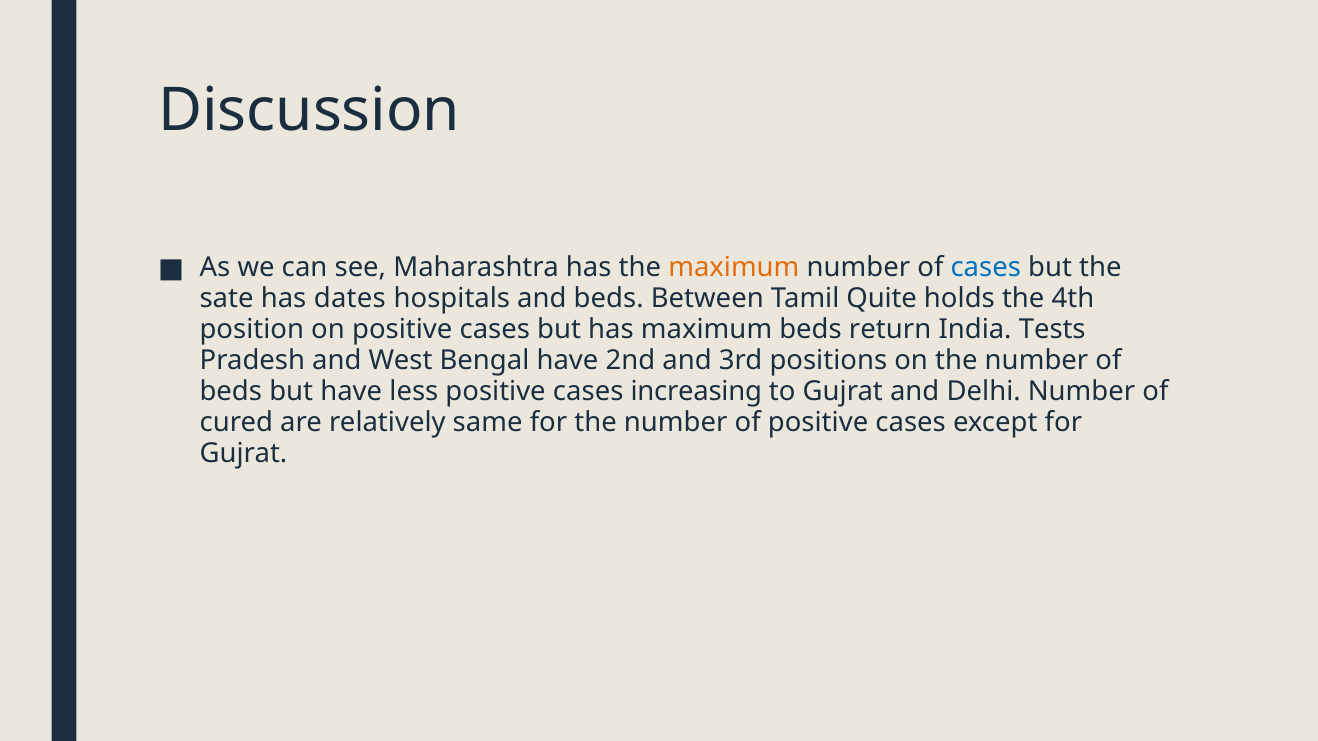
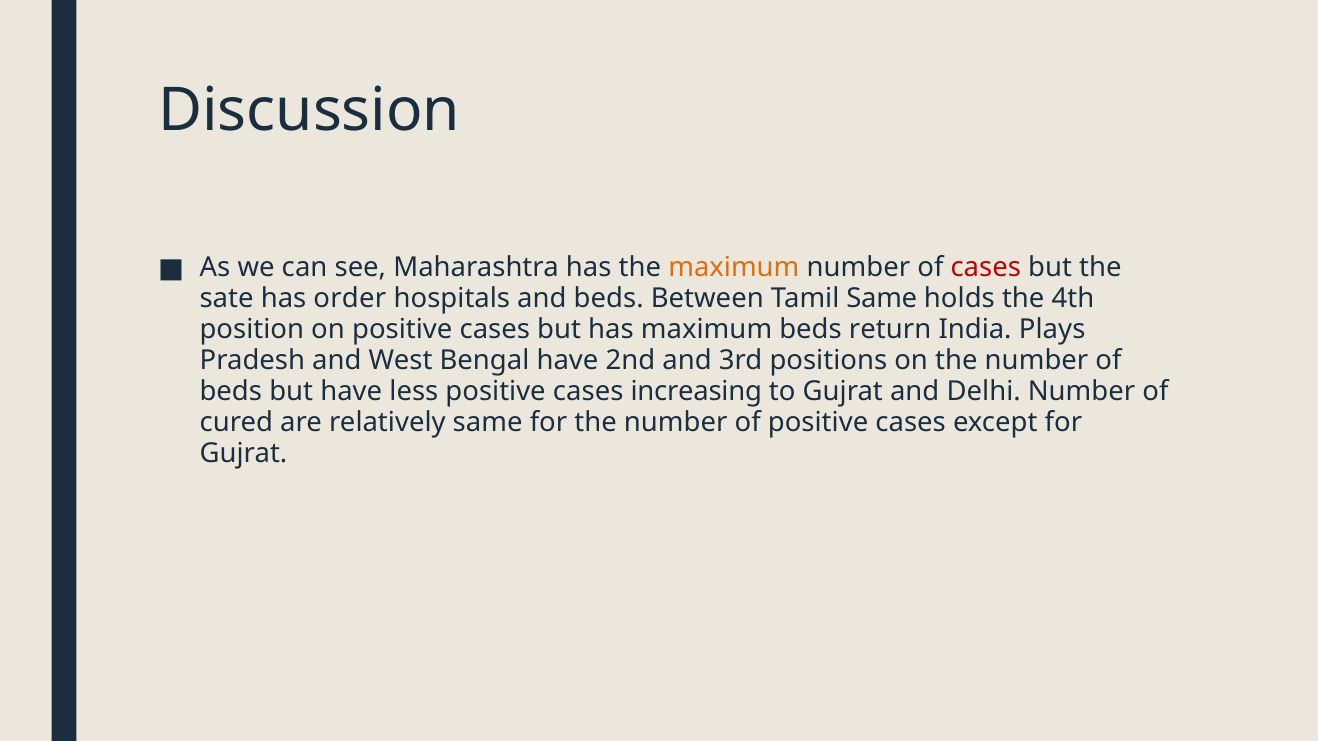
cases at (986, 268) colour: blue -> red
dates: dates -> order
Tamil Quite: Quite -> Same
Tests: Tests -> Plays
